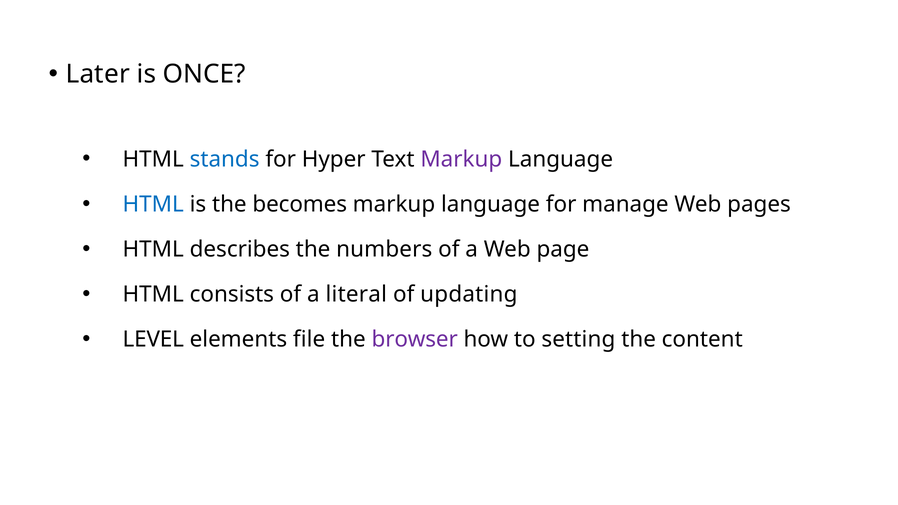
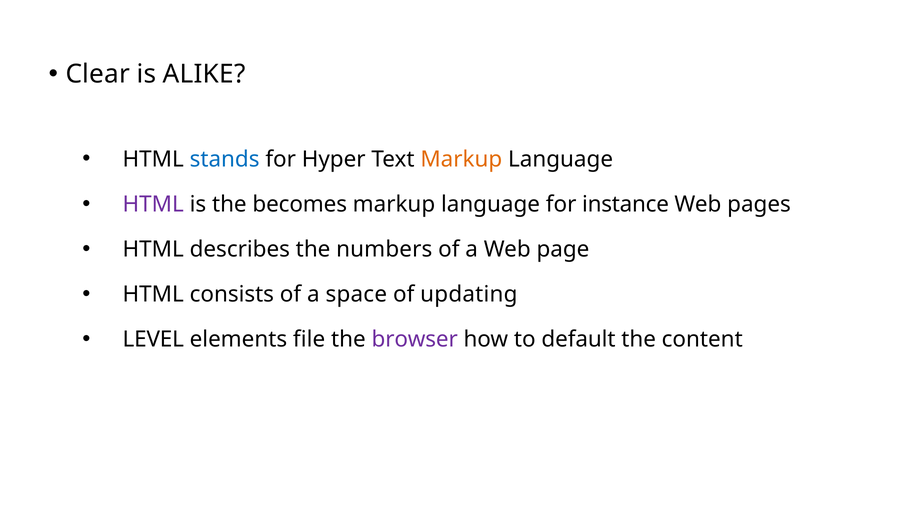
Later: Later -> Clear
ONCE: ONCE -> ALIKE
Markup at (461, 159) colour: purple -> orange
HTML at (153, 204) colour: blue -> purple
manage: manage -> instance
literal: literal -> space
setting: setting -> default
